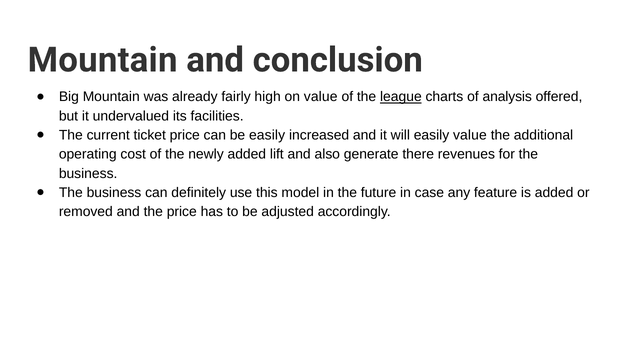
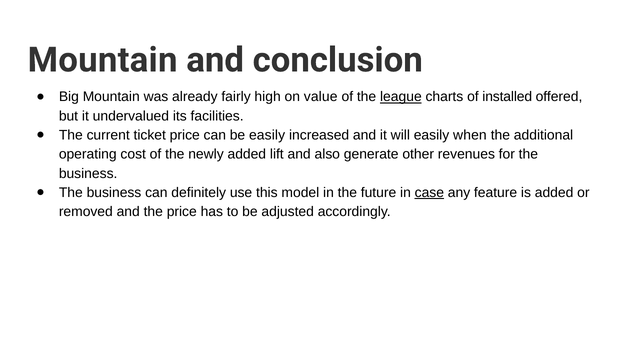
analysis: analysis -> installed
easily value: value -> when
there: there -> other
case underline: none -> present
